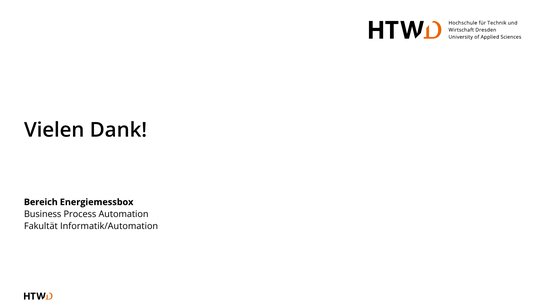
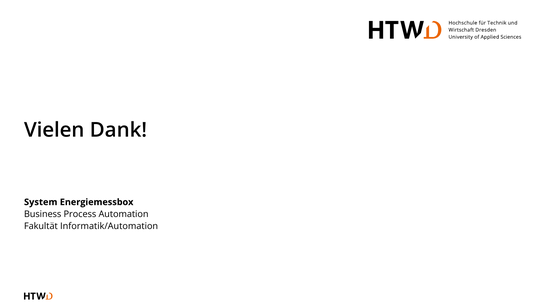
Bereich: Bereich -> System
